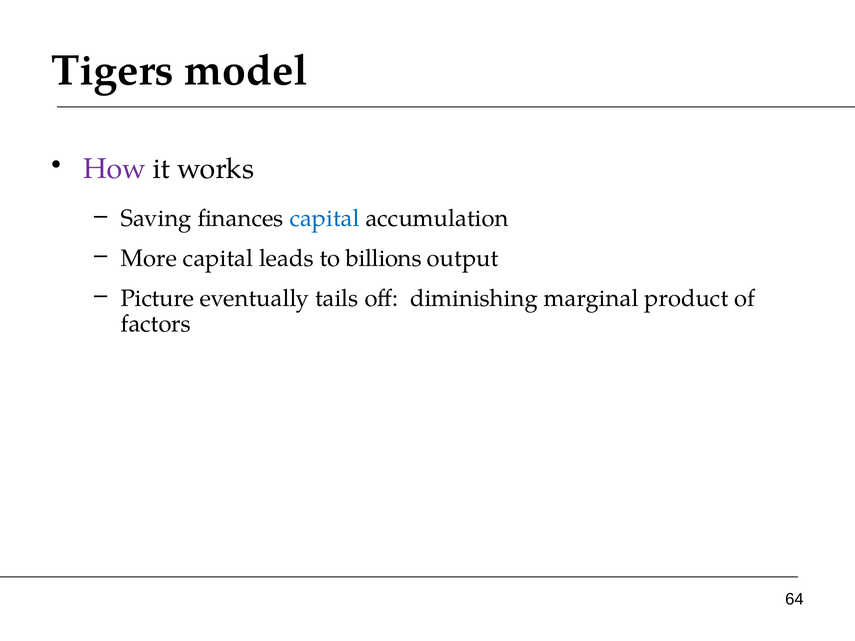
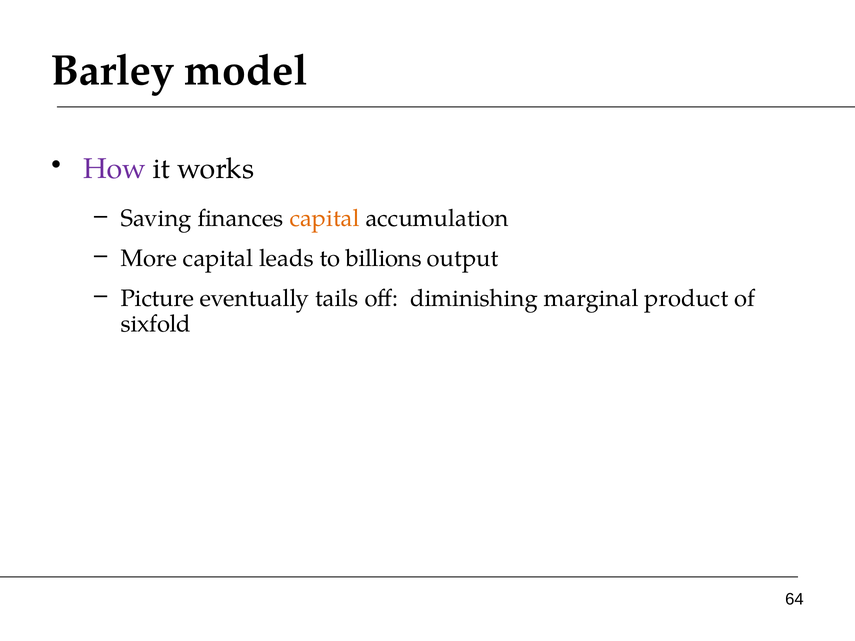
Tigers: Tigers -> Barley
capital at (325, 219) colour: blue -> orange
factors: factors -> sixfold
